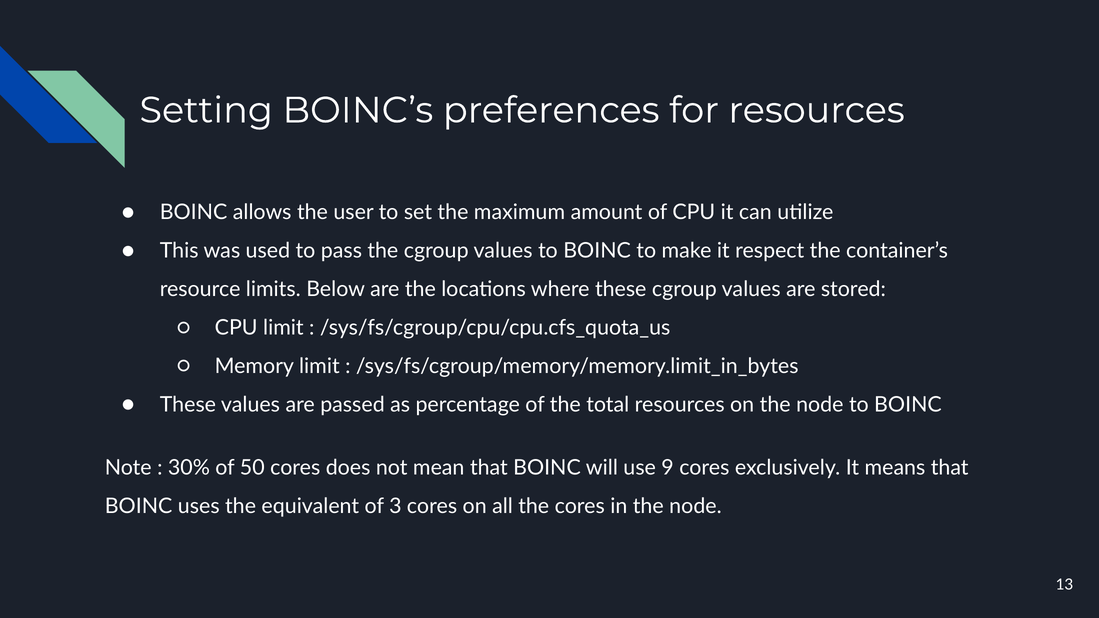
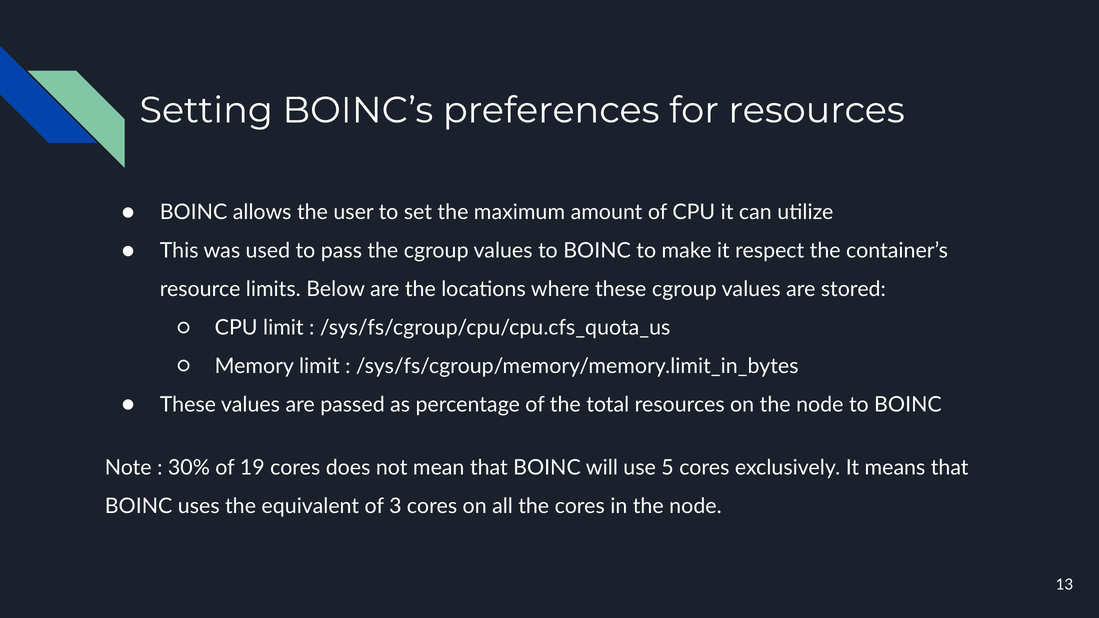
50: 50 -> 19
9: 9 -> 5
